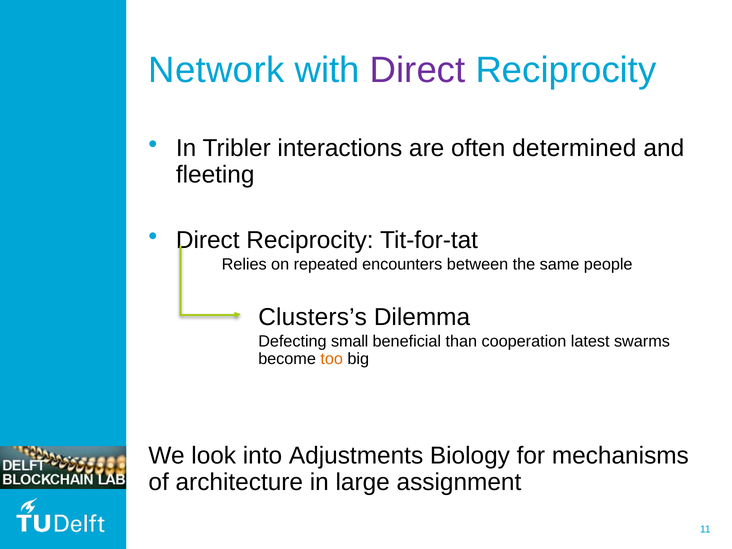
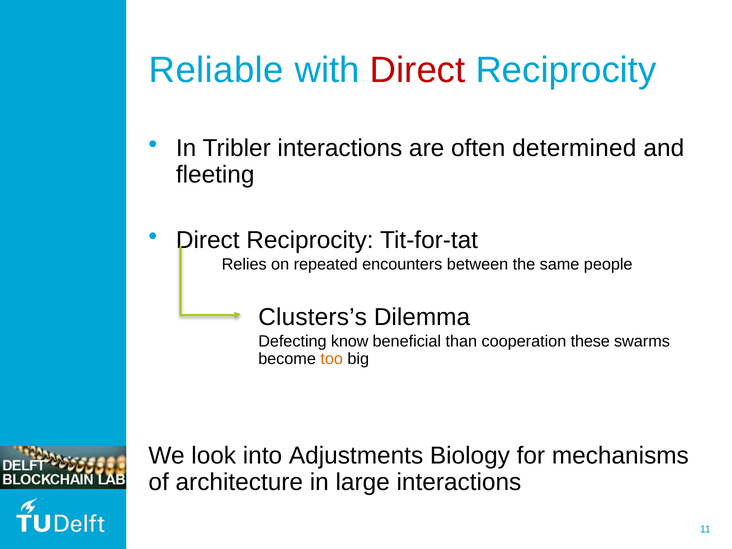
Network: Network -> Reliable
Direct at (418, 70) colour: purple -> red
small: small -> know
latest: latest -> these
large assignment: assignment -> interactions
